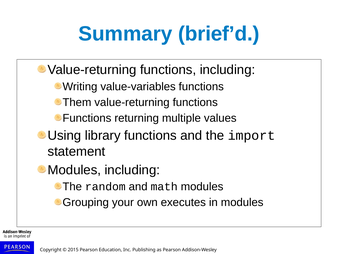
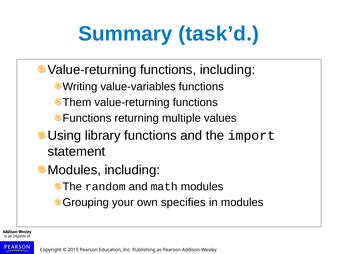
brief’d: brief’d -> task’d
executes: executes -> specifies
